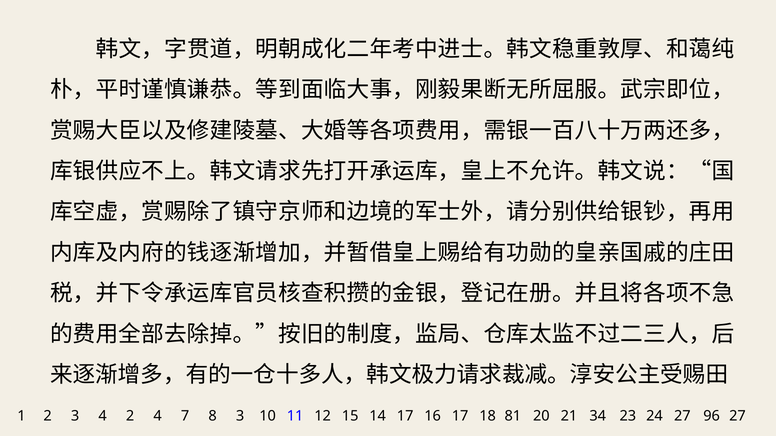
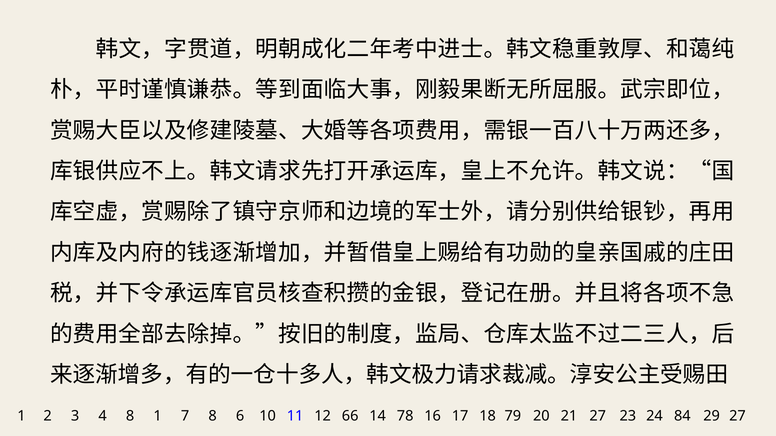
4 2: 2 -> 8
3 4: 4 -> 1
8 3: 3 -> 6
15: 15 -> 66
12 17: 17 -> 78
81: 81 -> 79
21 34: 34 -> 27
24 27: 27 -> 84
96: 96 -> 29
